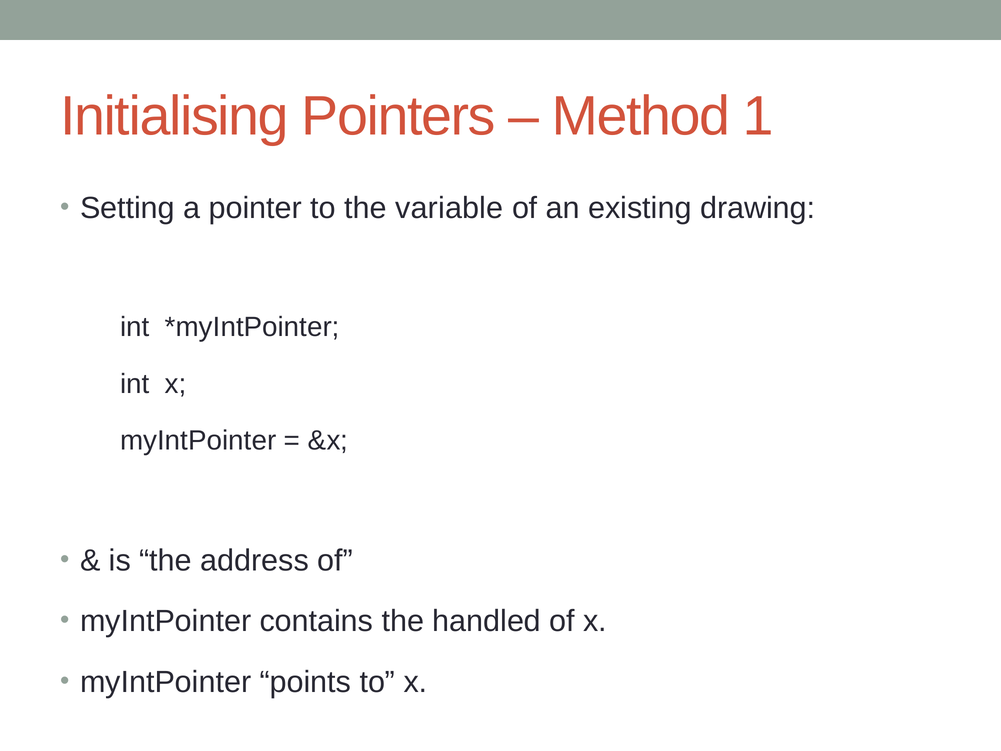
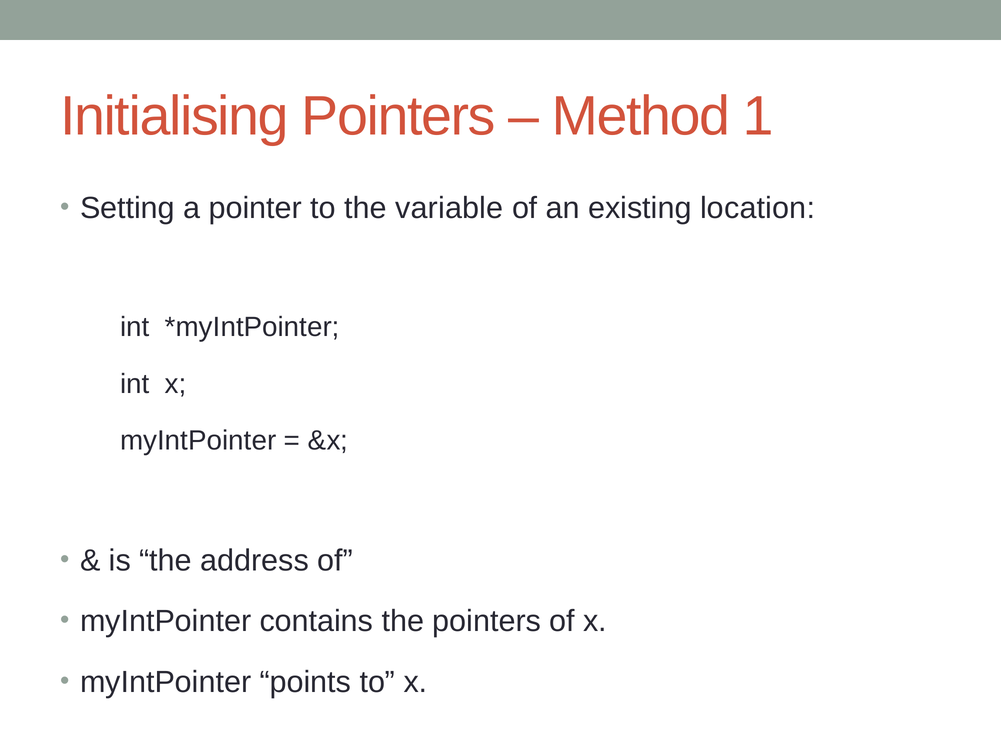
drawing: drawing -> location
the handled: handled -> pointers
